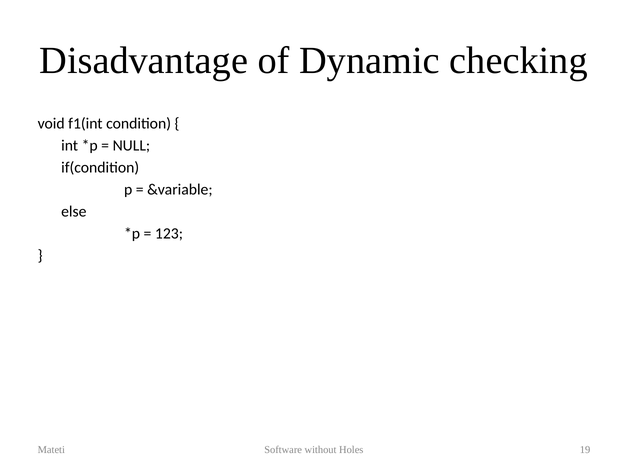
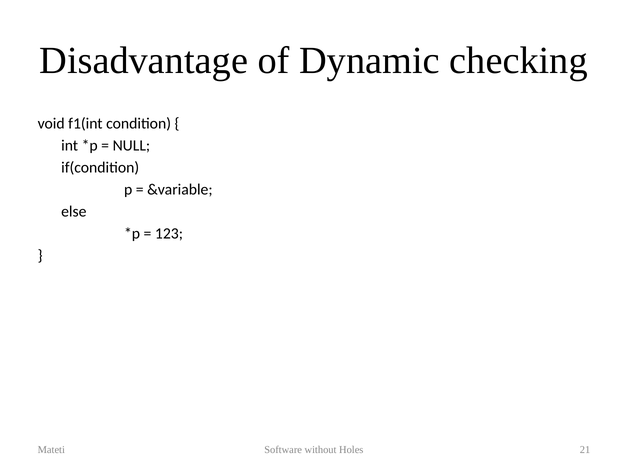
19: 19 -> 21
